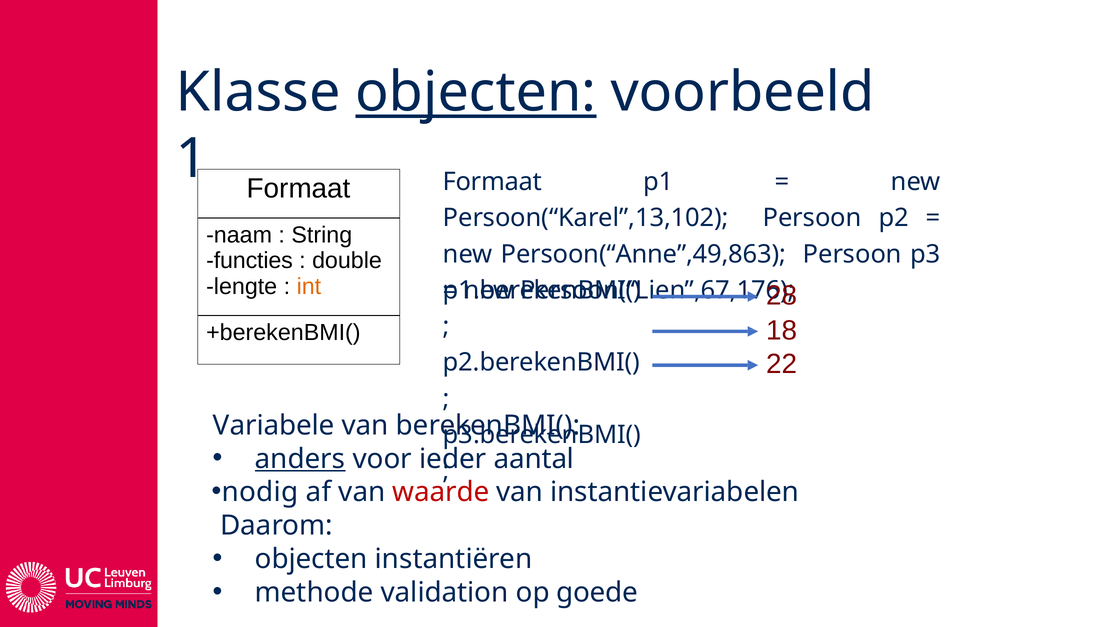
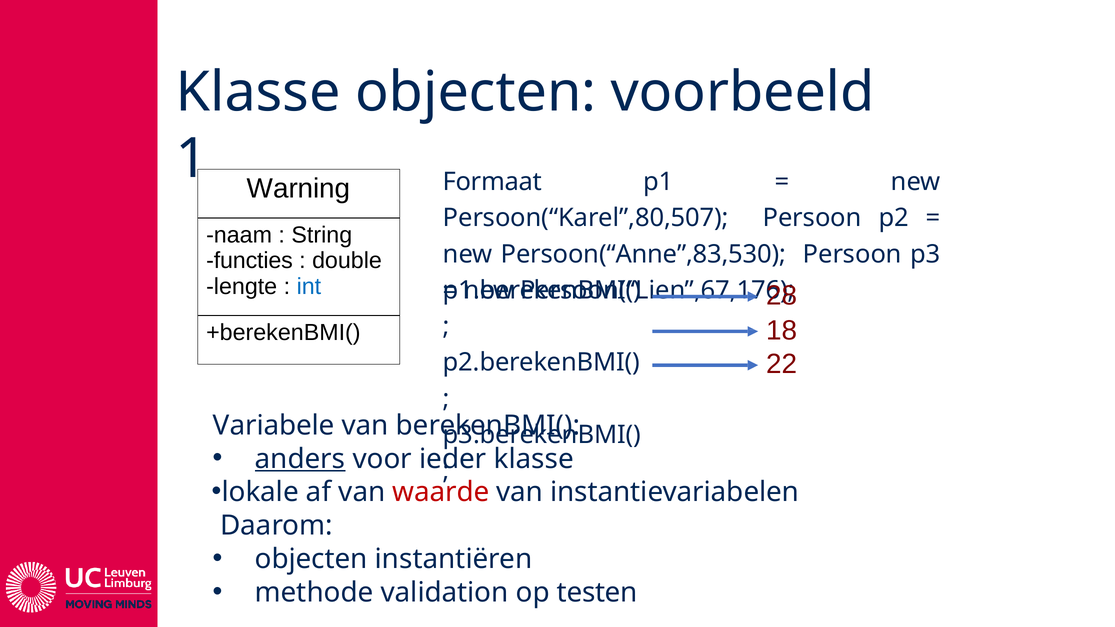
objecten at (476, 92) underline: present -> none
Formaat at (299, 189): Formaat -> Warning
Persoon(“Karel”,13,102: Persoon(“Karel”,13,102 -> Persoon(“Karel”,80,507
Persoon(“Anne”,49,863: Persoon(“Anne”,49,863 -> Persoon(“Anne”,83,530
int colour: orange -> blue
aantal at (534, 459): aantal -> klasse
nodig: nodig -> lokale
goede: goede -> testen
